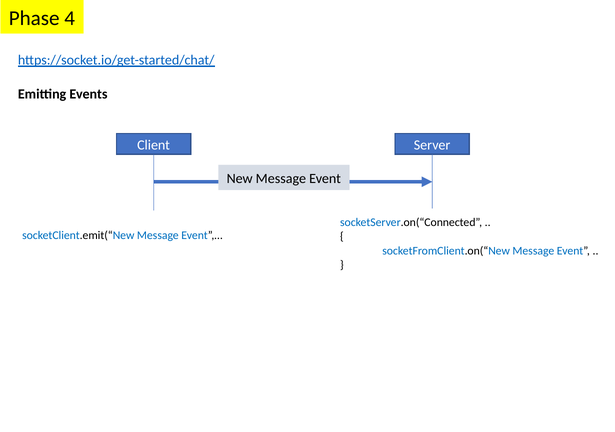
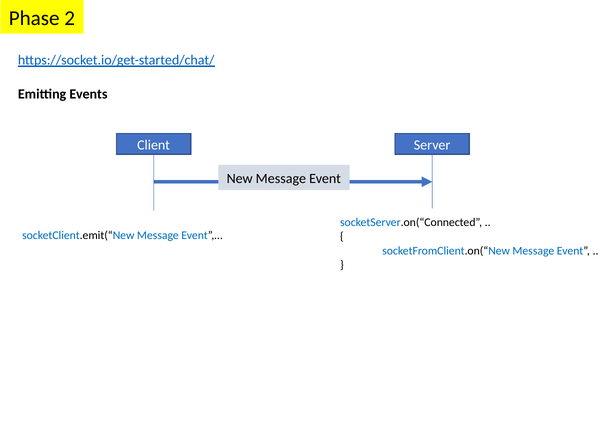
4: 4 -> 2
